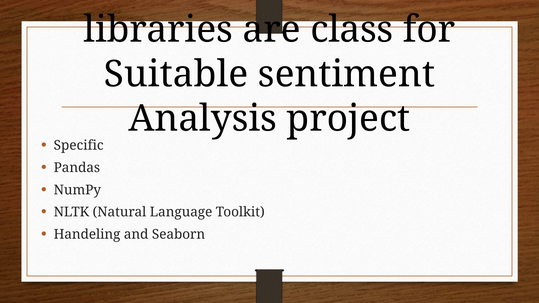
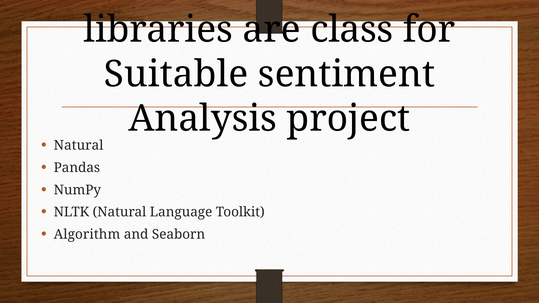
Specific at (79, 146): Specific -> Natural
Handeling: Handeling -> Algorithm
